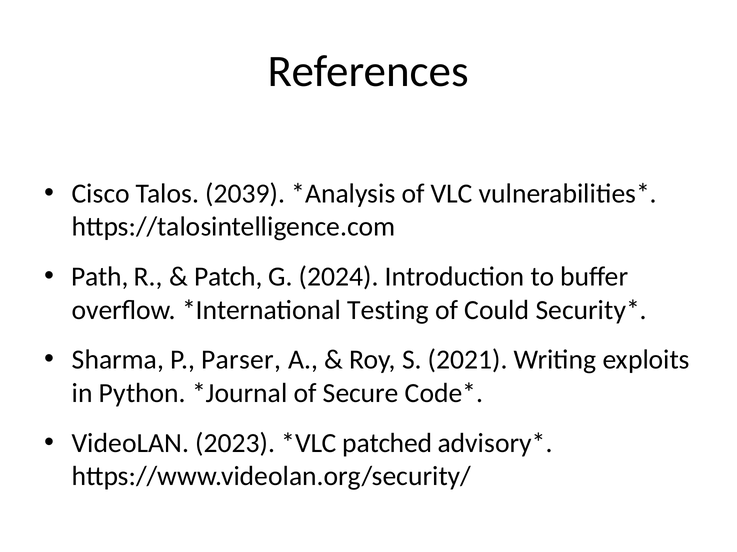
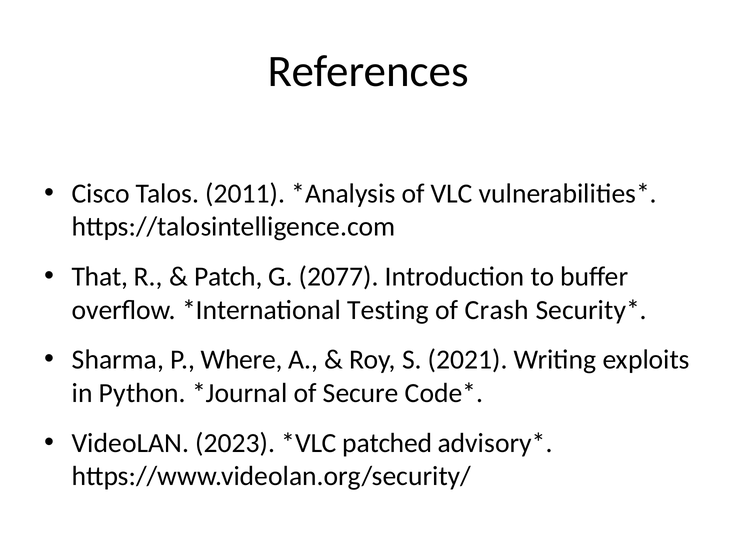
2039: 2039 -> 2011
Path: Path -> That
2024: 2024 -> 2077
Could: Could -> Crash
Parser: Parser -> Where
